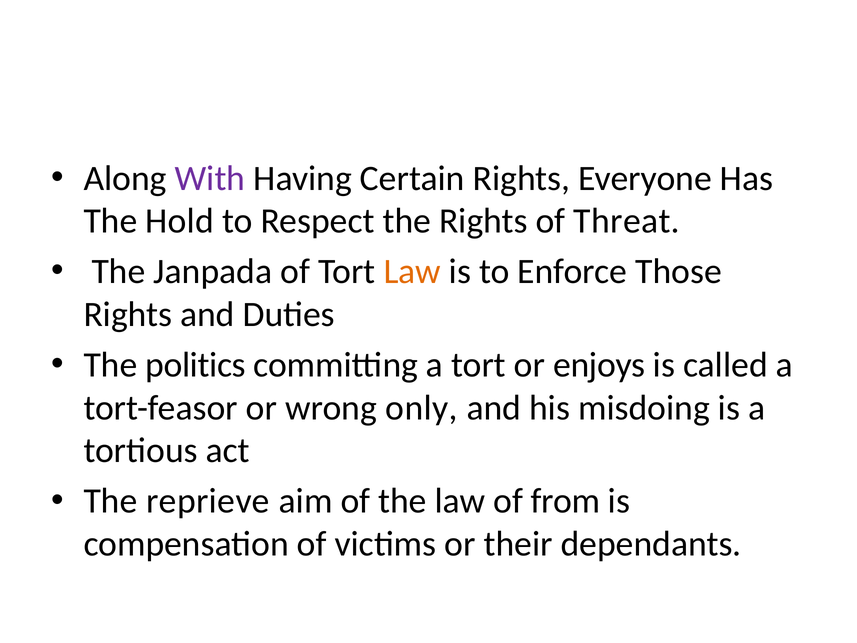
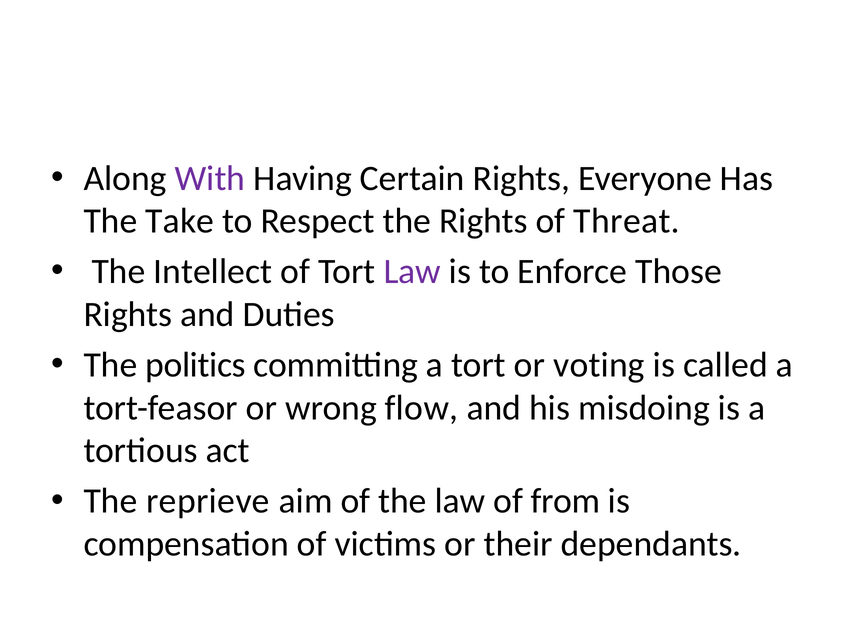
Hold: Hold -> Take
Janpada: Janpada -> Intellect
Law at (412, 272) colour: orange -> purple
enjoys: enjoys -> voting
only: only -> flow
